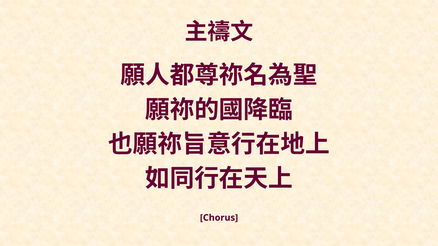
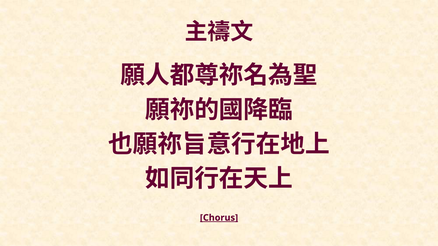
Chorus underline: none -> present
